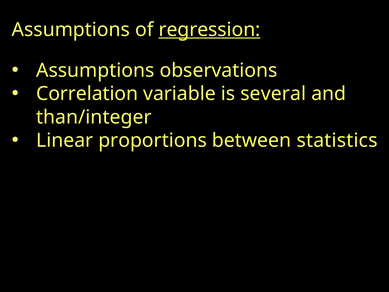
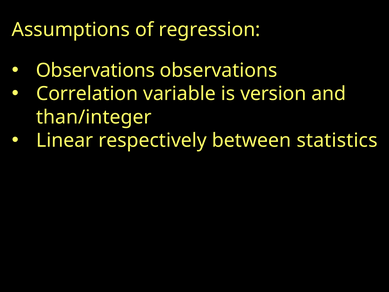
regression underline: present -> none
Assumptions at (95, 70): Assumptions -> Observations
several: several -> version
proportions: proportions -> respectively
